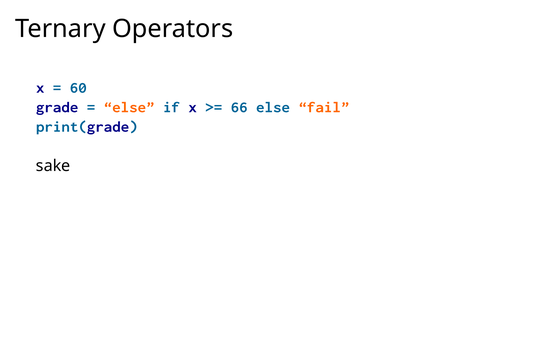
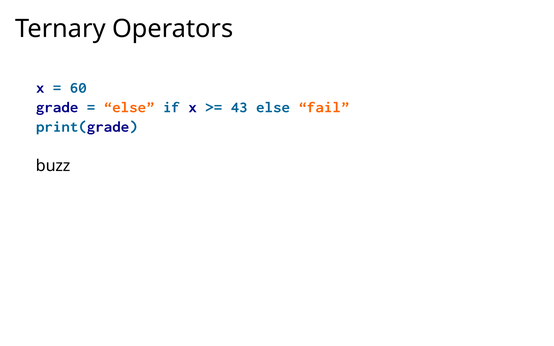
66: 66 -> 43
sake: sake -> buzz
